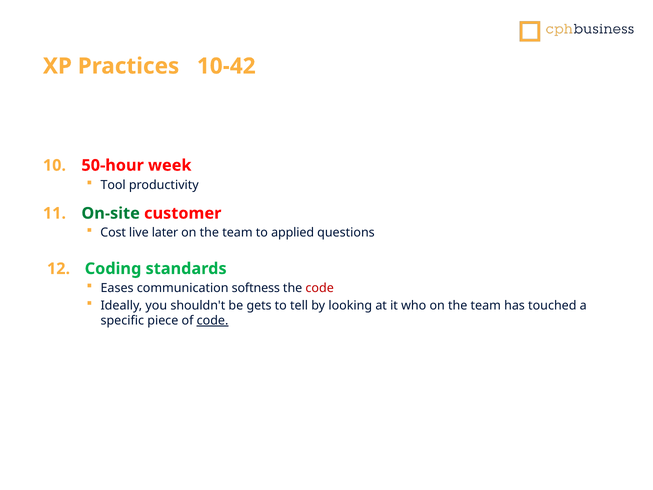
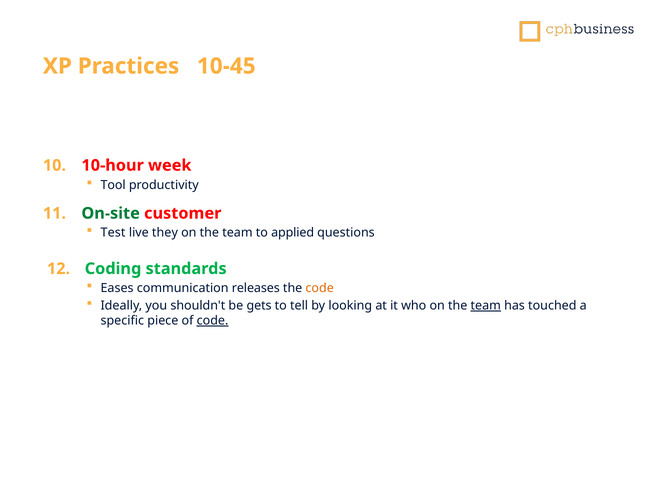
10-42: 10-42 -> 10-45
50-hour: 50-hour -> 10-hour
Cost: Cost -> Test
later: later -> they
softness: softness -> releases
code at (320, 288) colour: red -> orange
team at (486, 306) underline: none -> present
